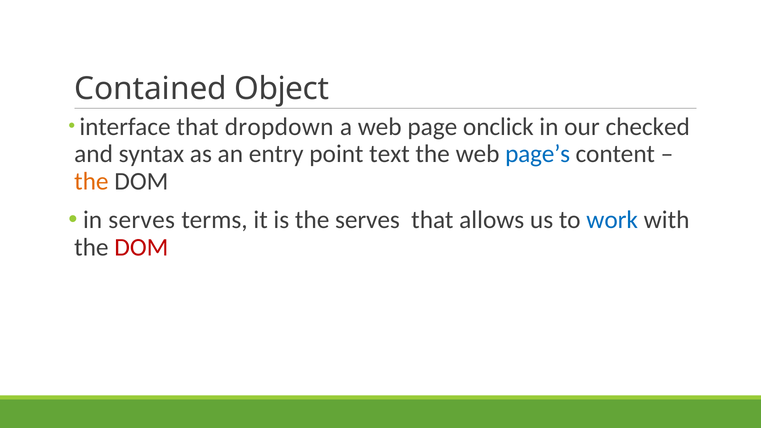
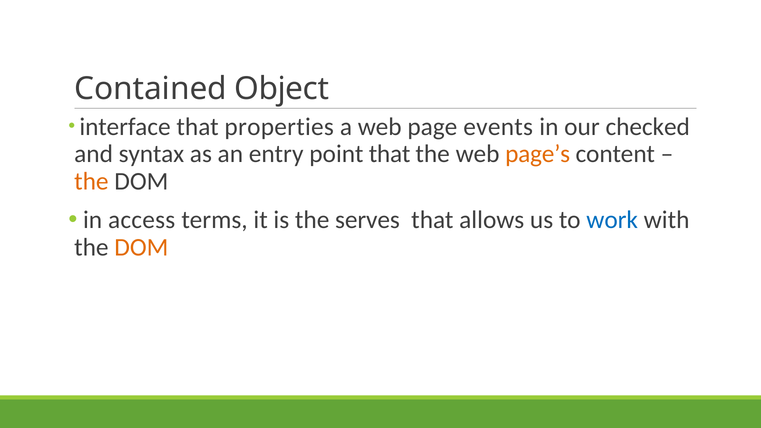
dropdown: dropdown -> properties
onclick: onclick -> events
point text: text -> that
page’s colour: blue -> orange
in serves: serves -> access
DOM at (141, 247) colour: red -> orange
